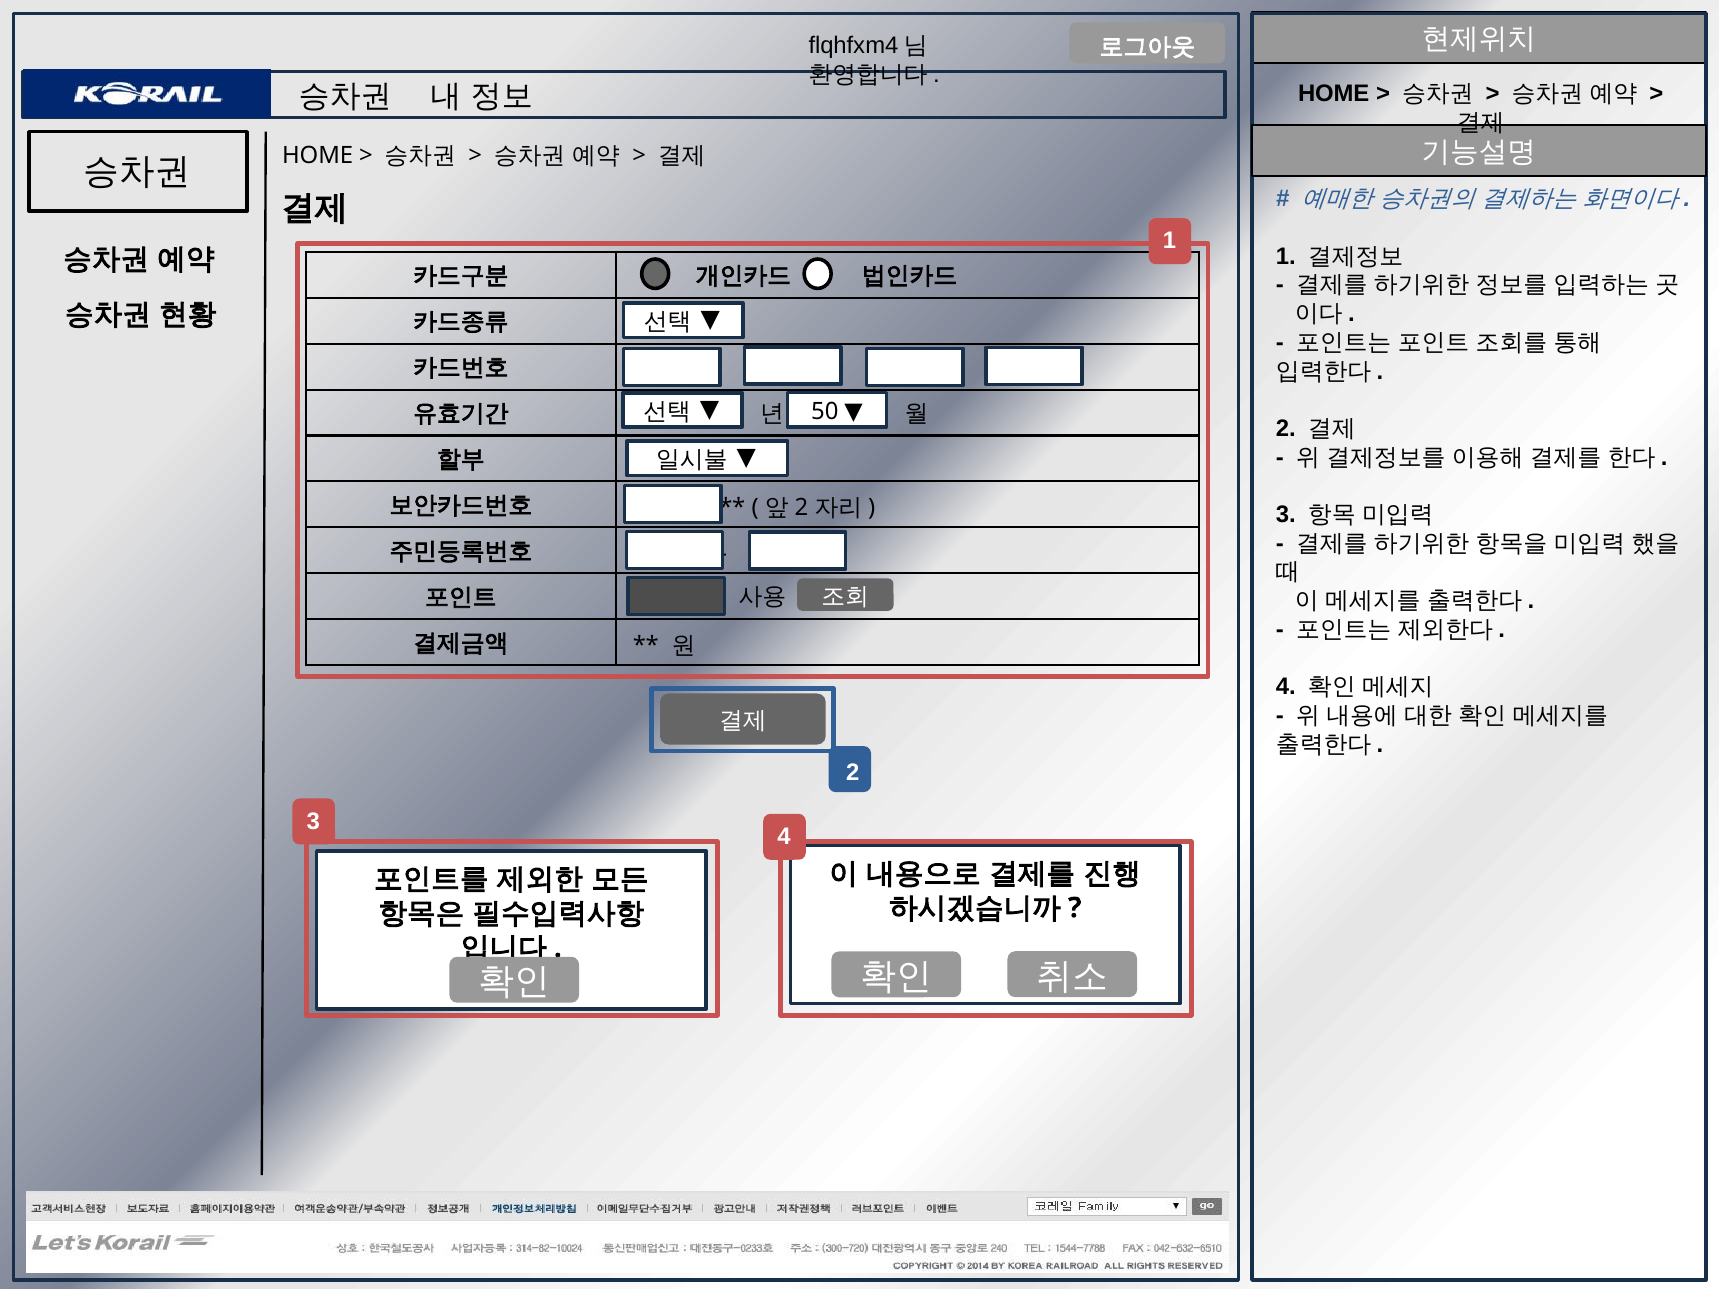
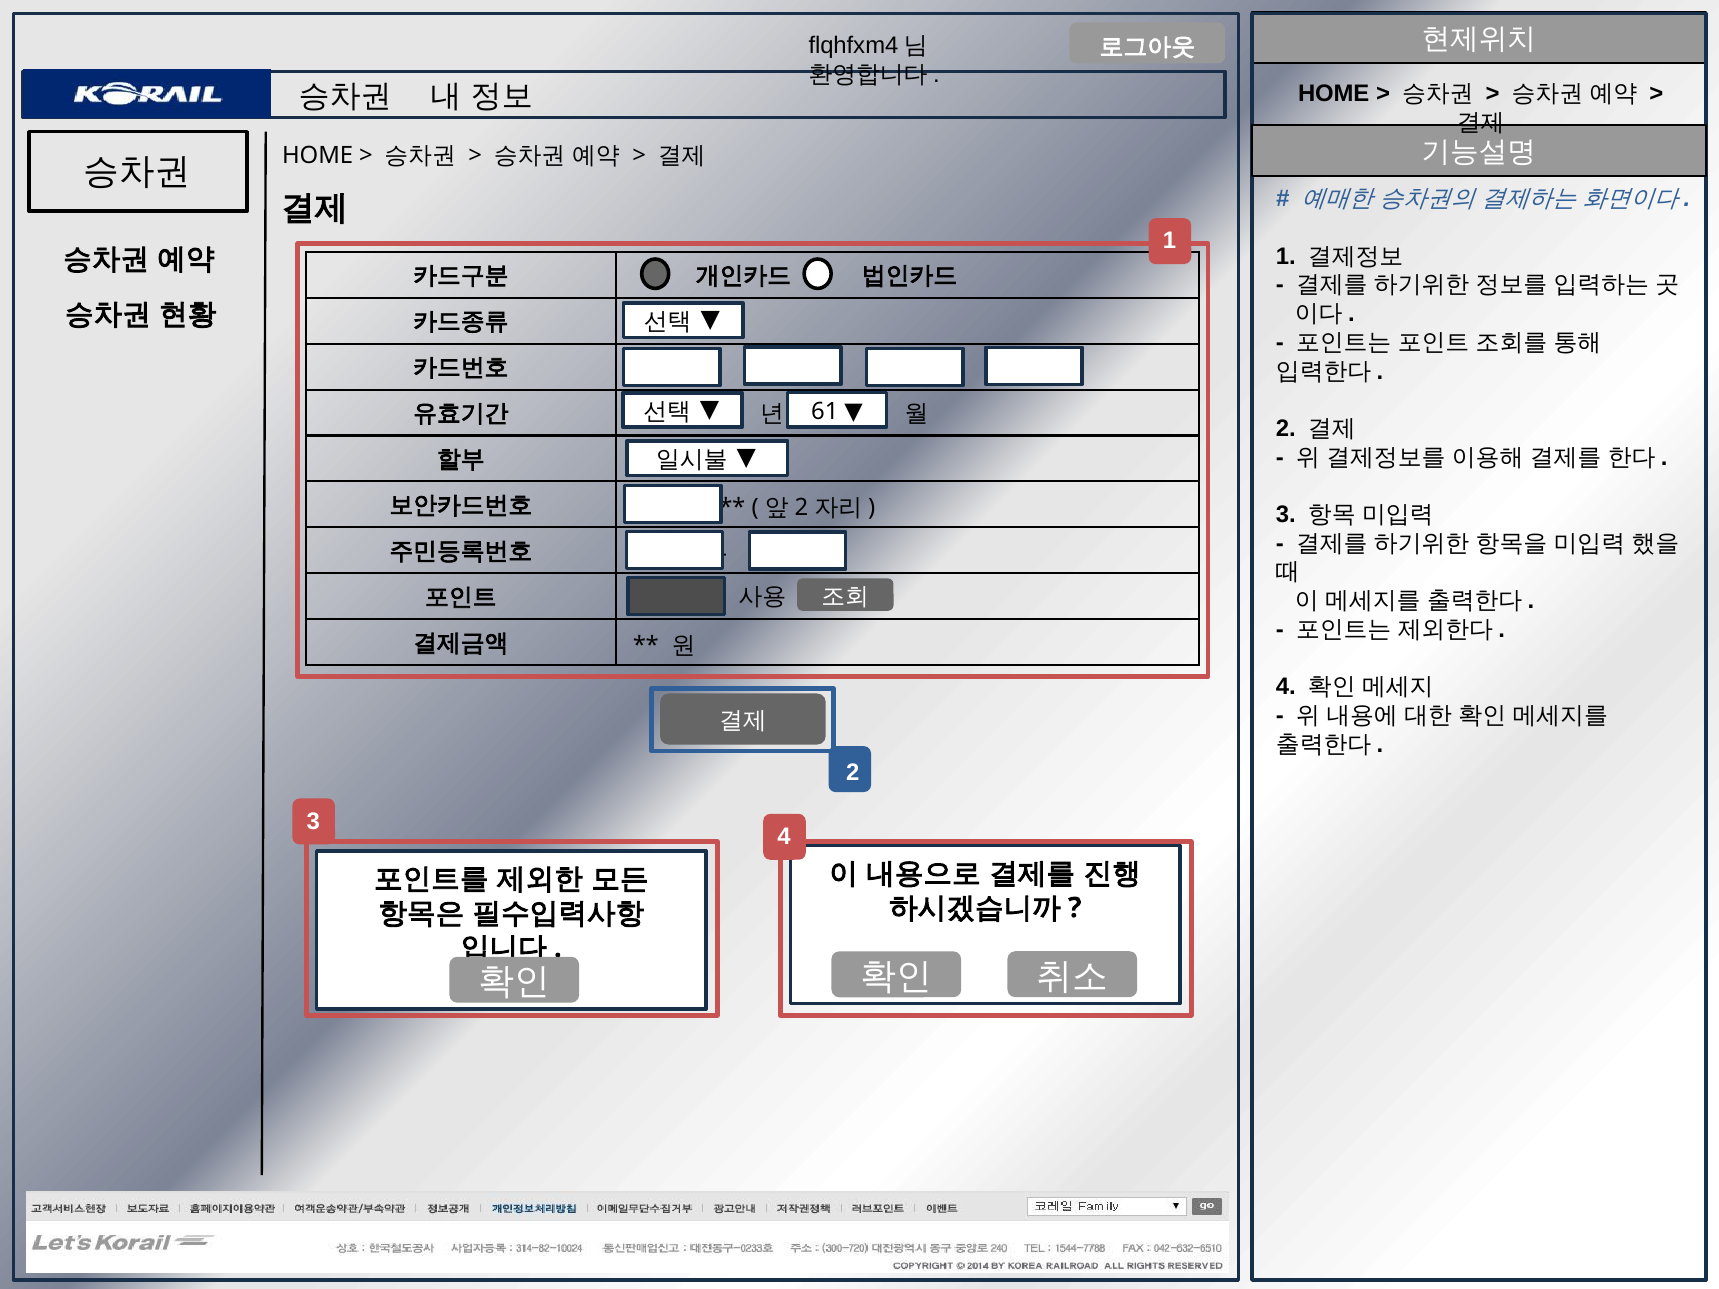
50: 50 -> 61
